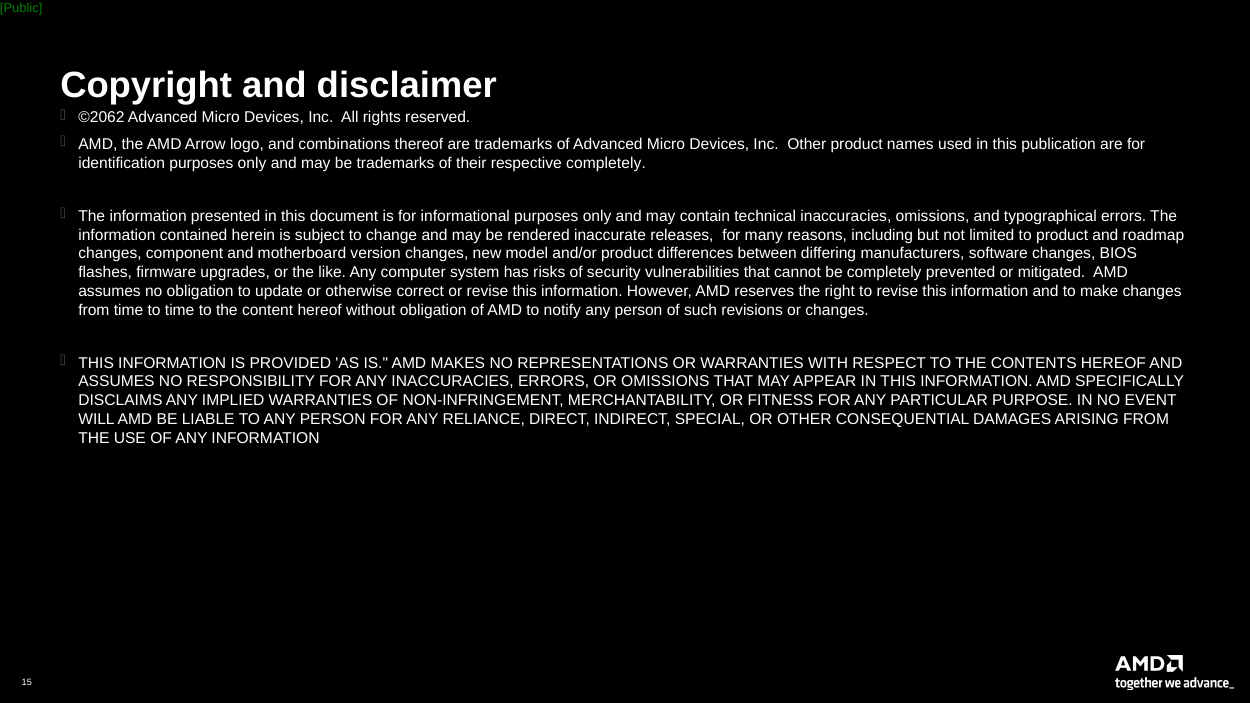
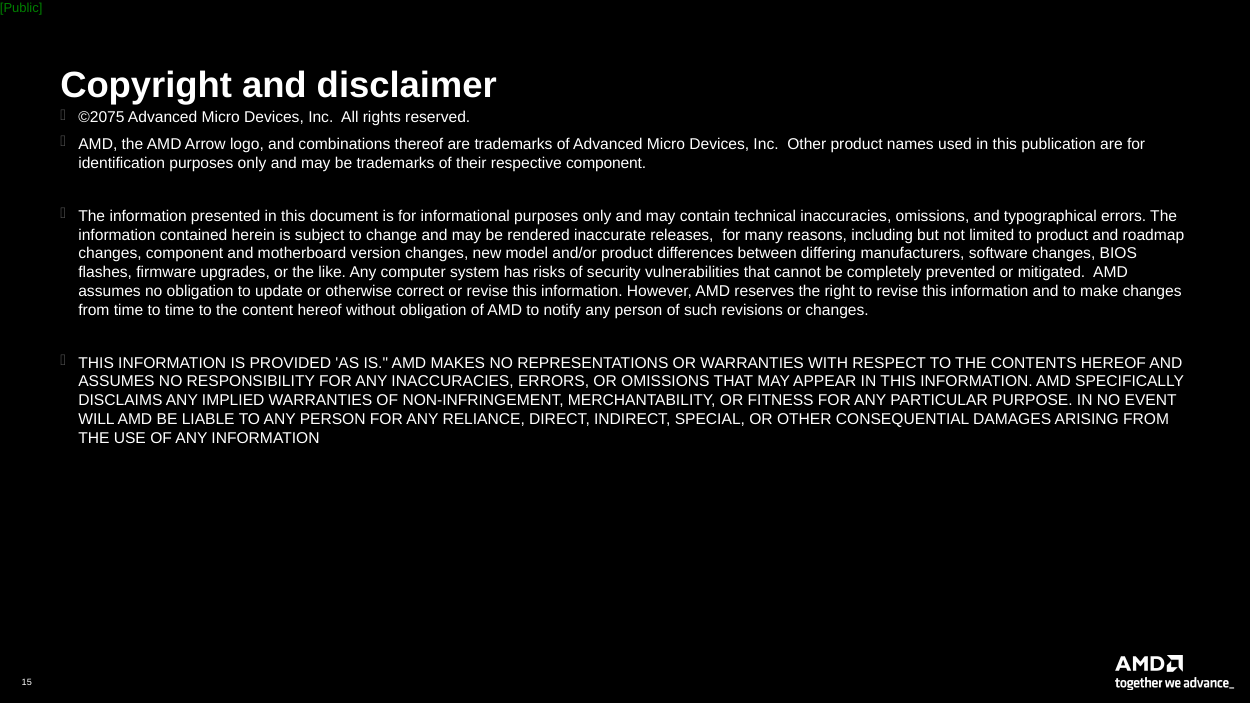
©2062: ©2062 -> ©2075
respective completely: completely -> component
